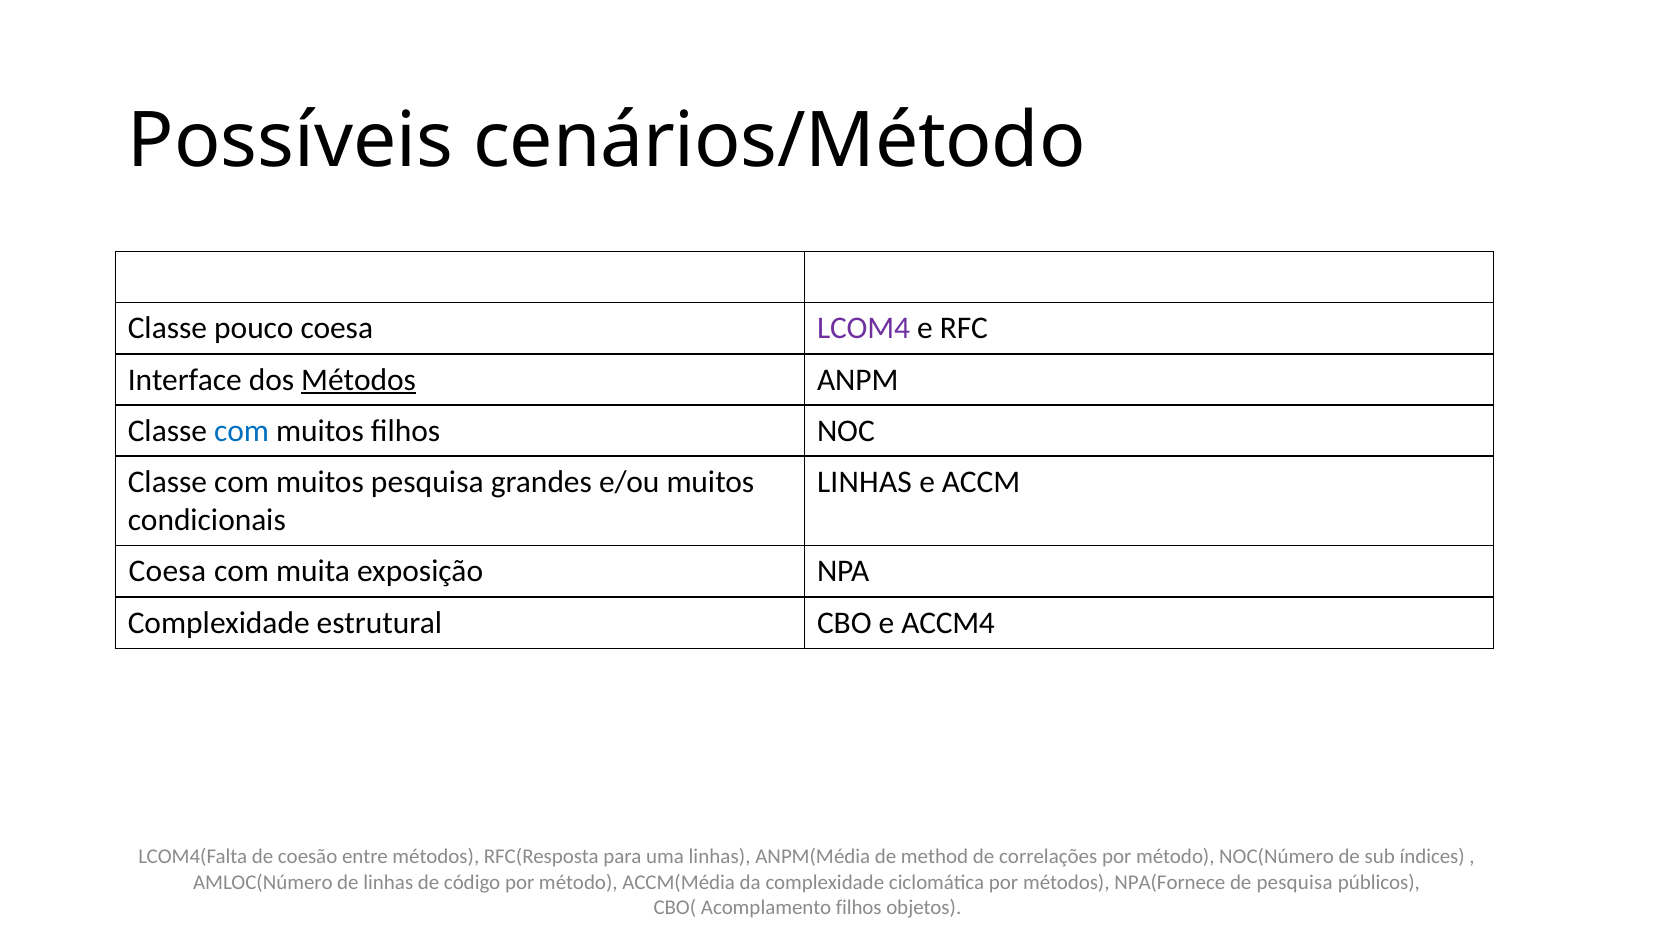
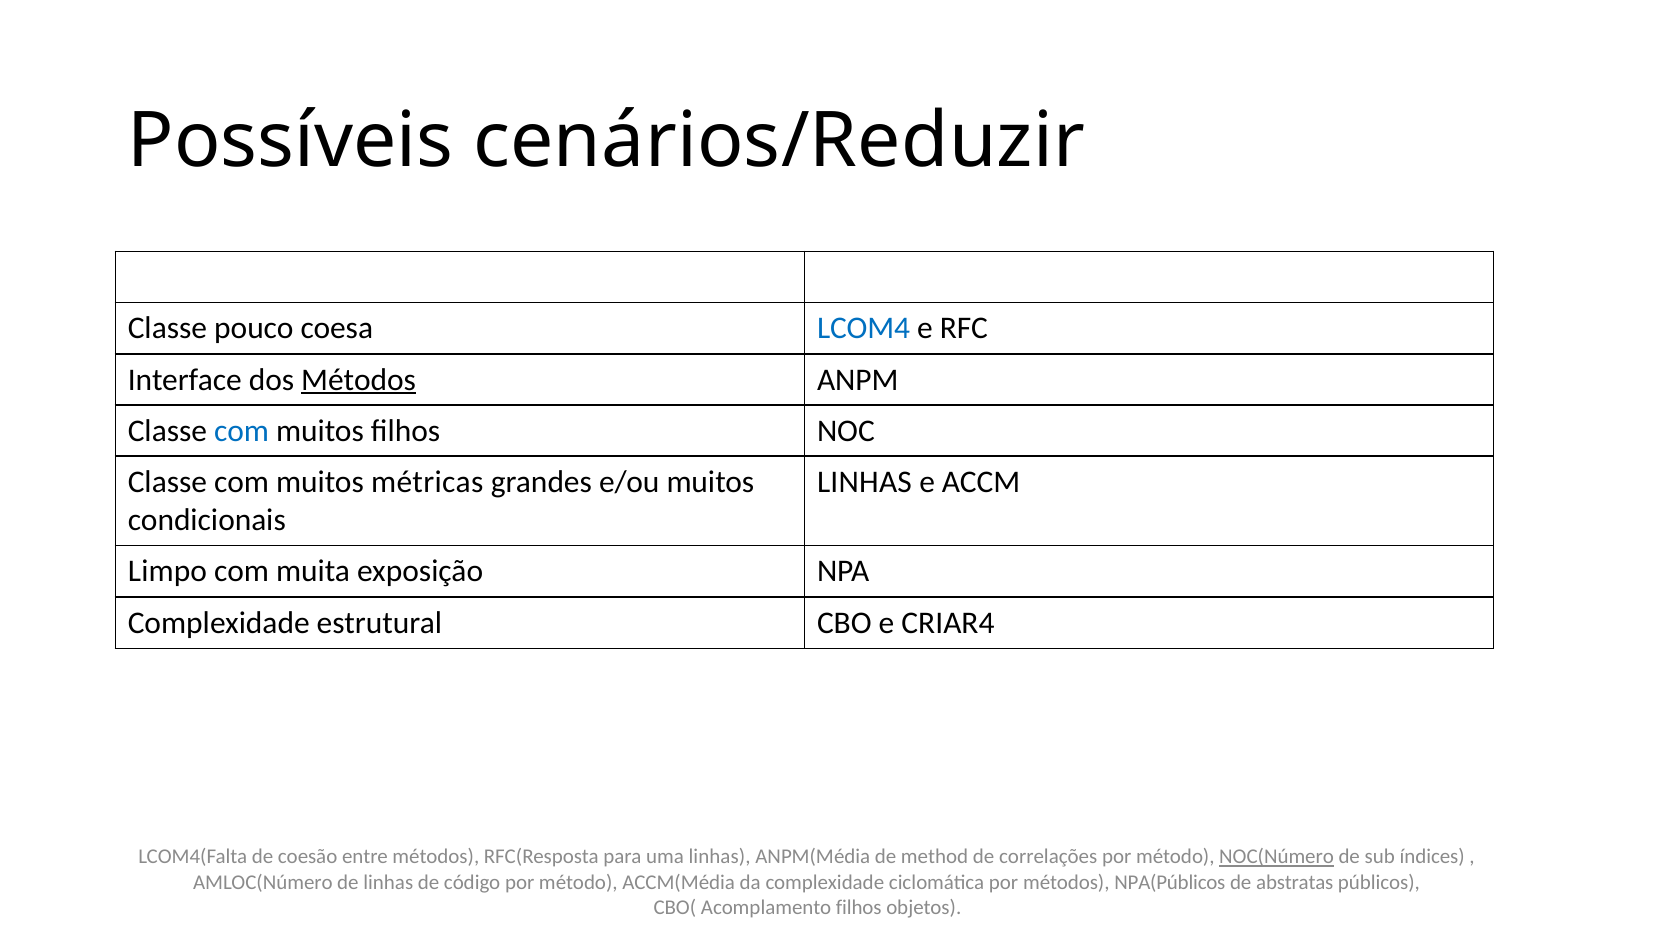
cenários/Método: cenários/Método -> cenários/Reduzir
LCOM4 colour: purple -> blue
muitos pesquisa: pesquisa -> métricas
Coesa at (167, 571): Coesa -> Limpo
ACCM4: ACCM4 -> CRIAR4
NOC(Número underline: none -> present
NPA(Fornece: NPA(Fornece -> NPA(Públicos
de pesquisa: pesquisa -> abstratas
